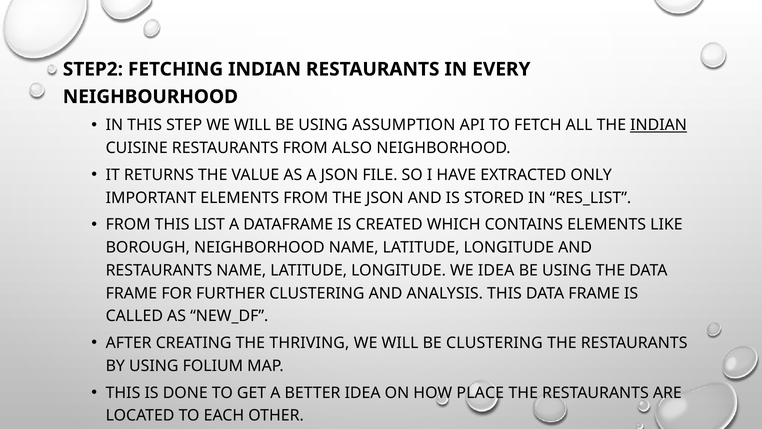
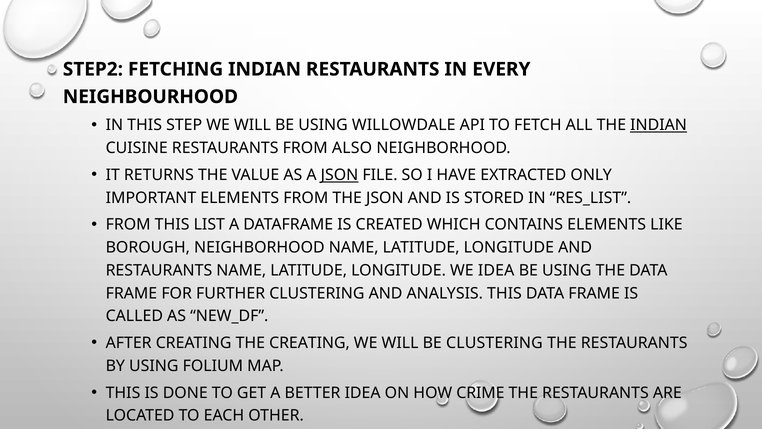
ASSUMPTION: ASSUMPTION -> WILLOWDALE
JSON at (339, 175) underline: none -> present
THE THRIVING: THRIVING -> CREATING
PLACE: PLACE -> CRIME
